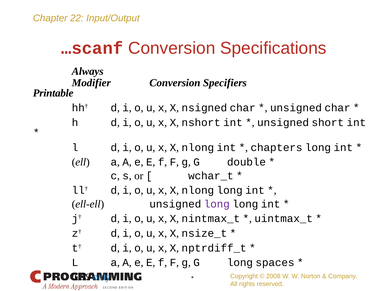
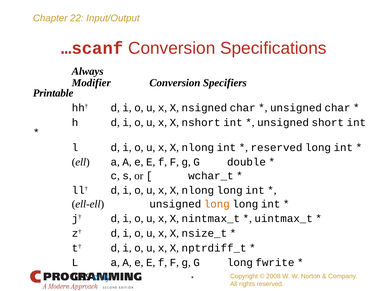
chapters at (277, 147): chapters -> reserved
long at (217, 204) colour: purple -> orange
spaces: spaces -> fwrite
